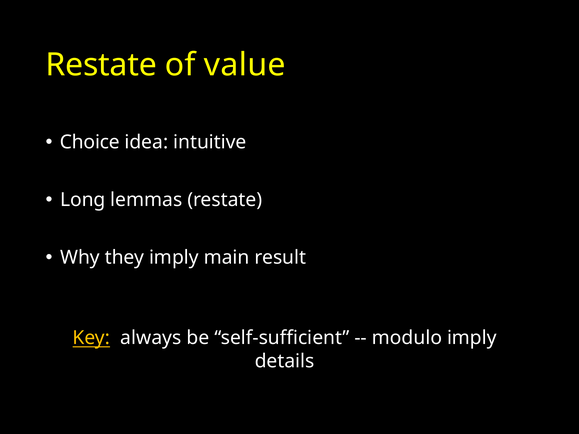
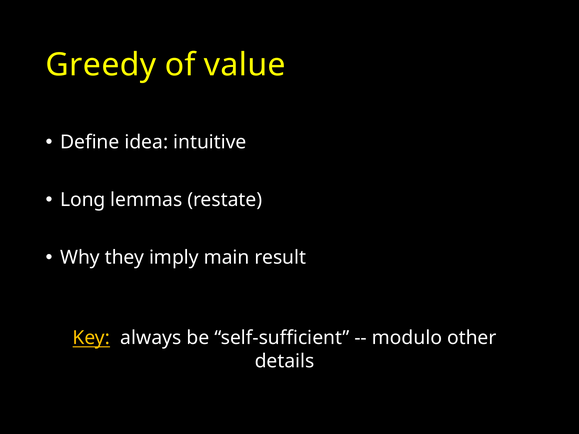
Restate at (101, 65): Restate -> Greedy
Choice: Choice -> Define
modulo imply: imply -> other
